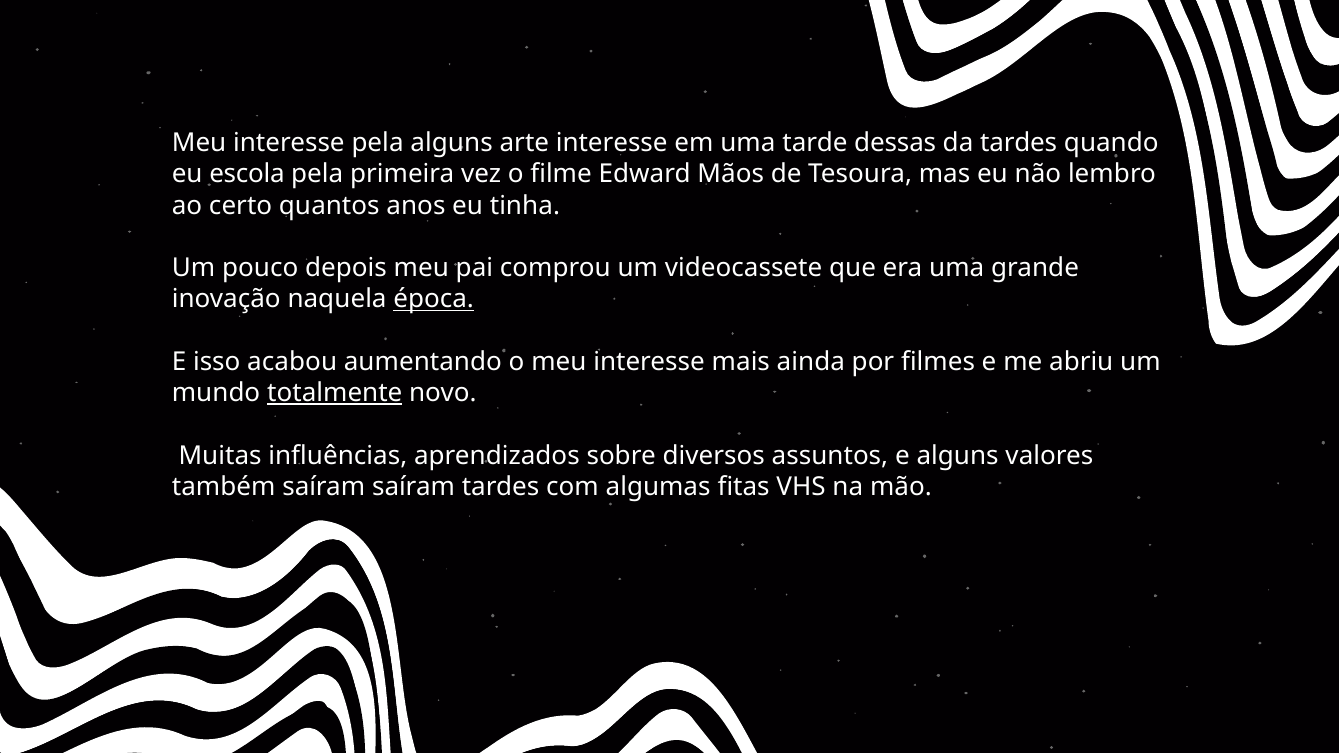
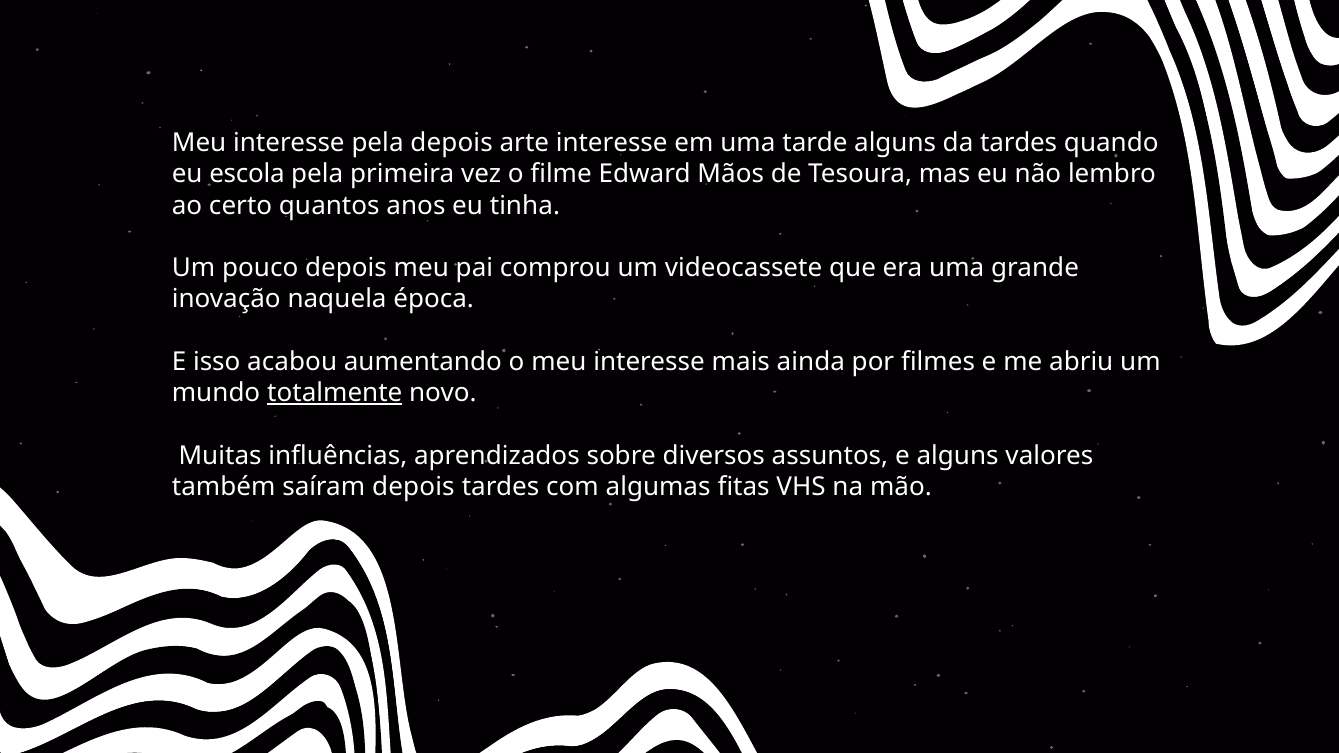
pela alguns: alguns -> depois
tarde dessas: dessas -> alguns
época underline: present -> none
saíram saíram: saíram -> depois
